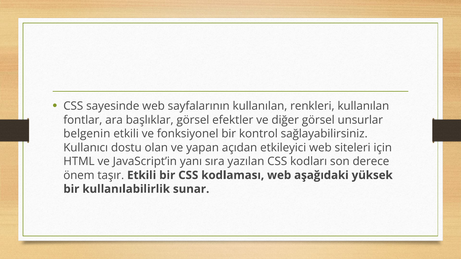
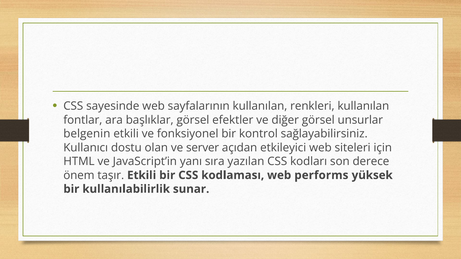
yapan: yapan -> server
aşağıdaki: aşağıdaki -> performs
